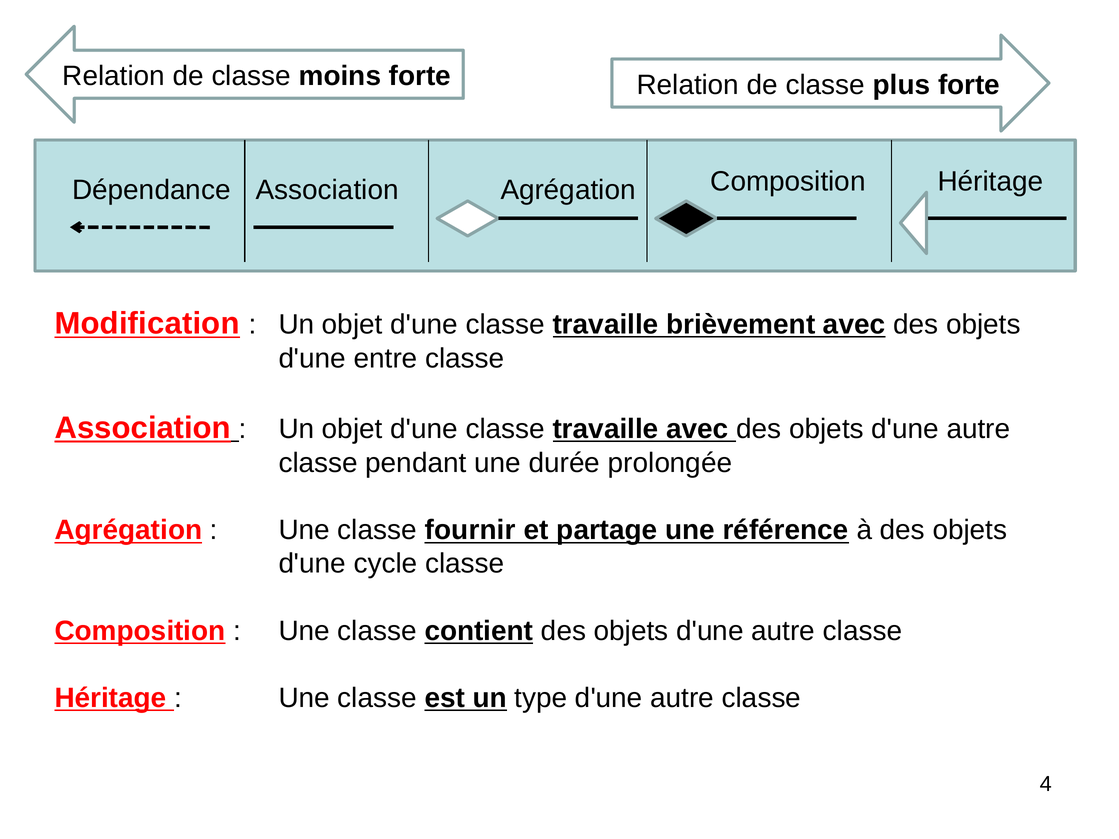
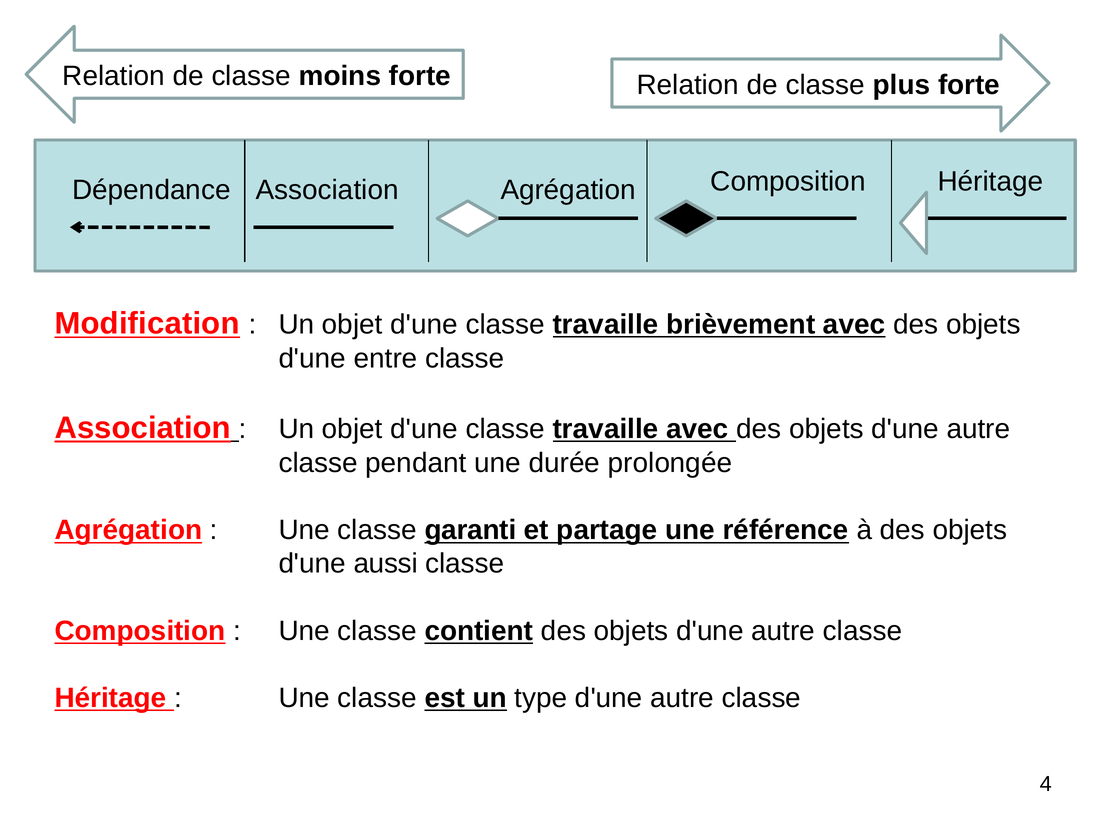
fournir: fournir -> garanti
cycle: cycle -> aussi
